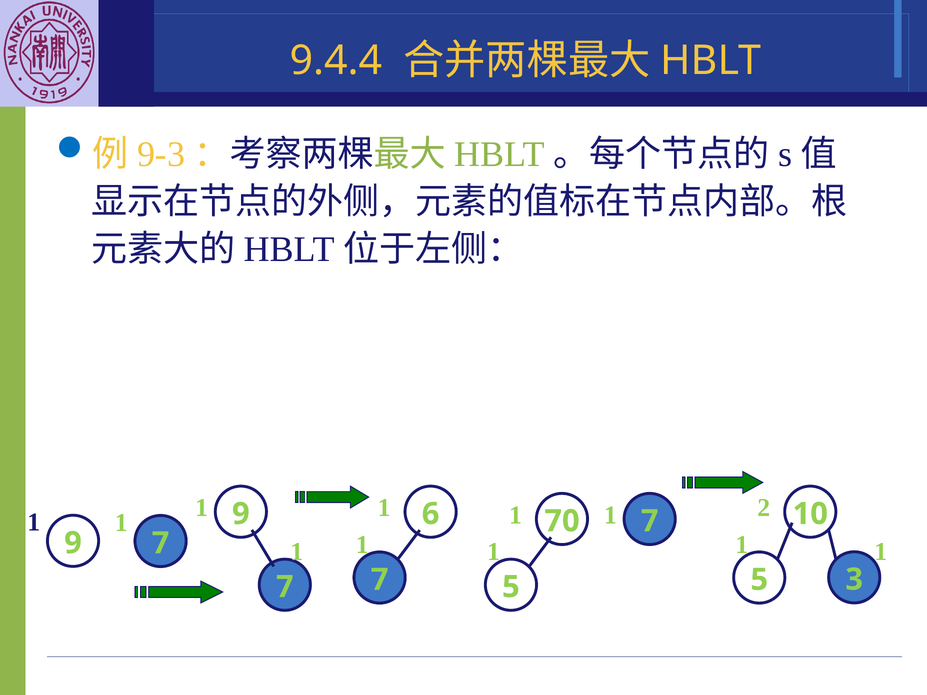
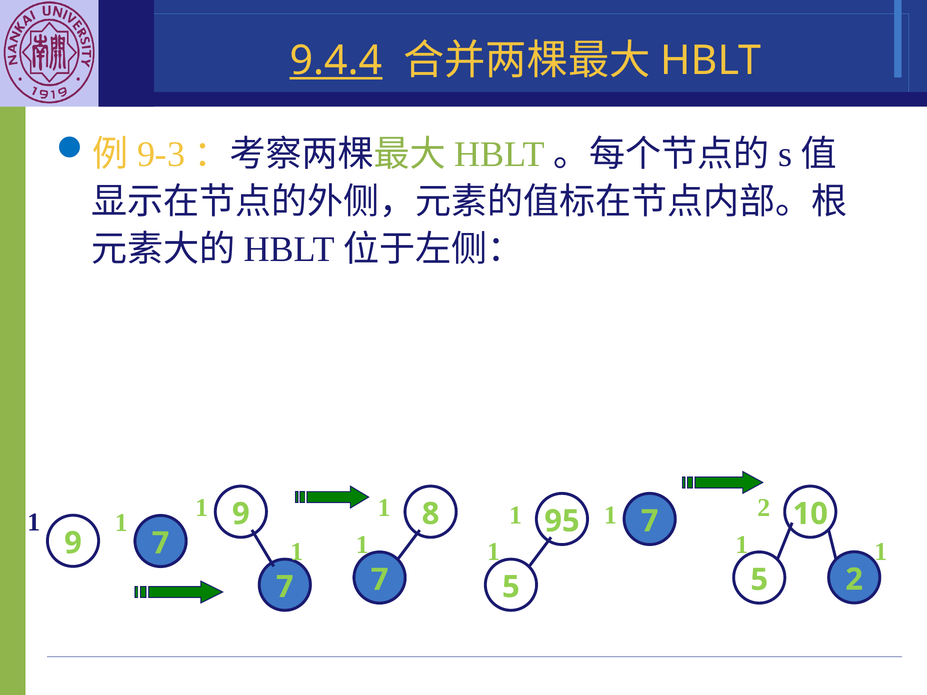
9.4.4 underline: none -> present
6: 6 -> 8
70: 70 -> 95
5 3: 3 -> 2
